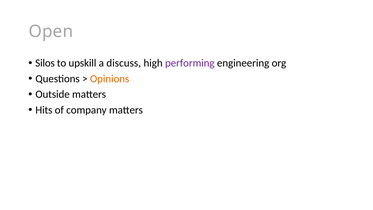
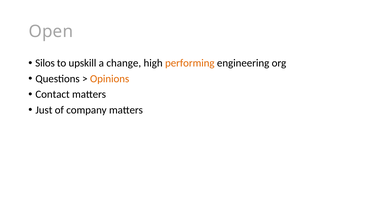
discuss: discuss -> change
performing colour: purple -> orange
Outside: Outside -> Contact
Hits: Hits -> Just
